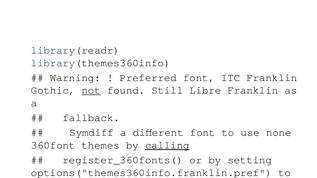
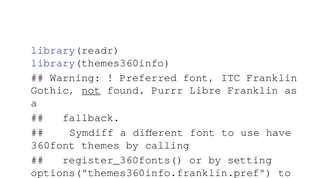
found Still: Still -> Purrr
use none: none -> have
calling underline: present -> none
